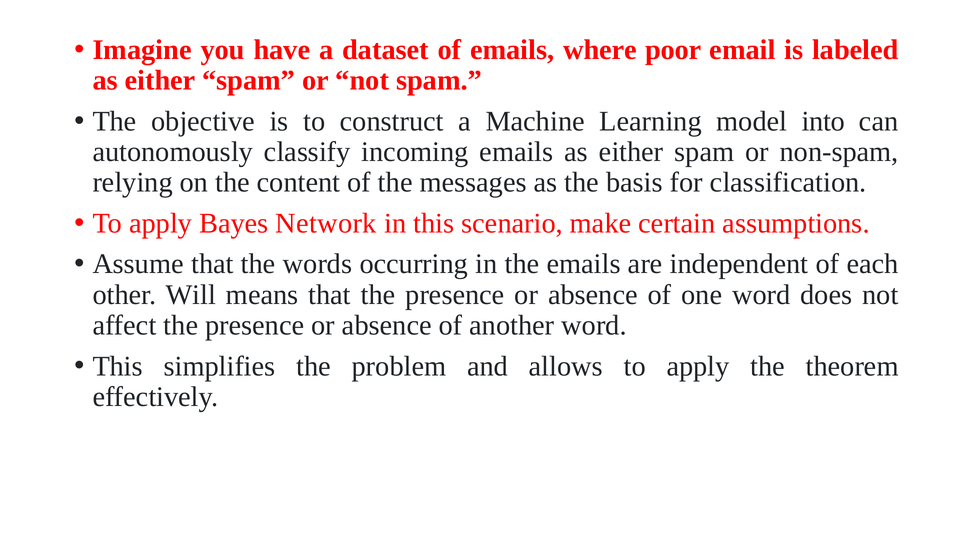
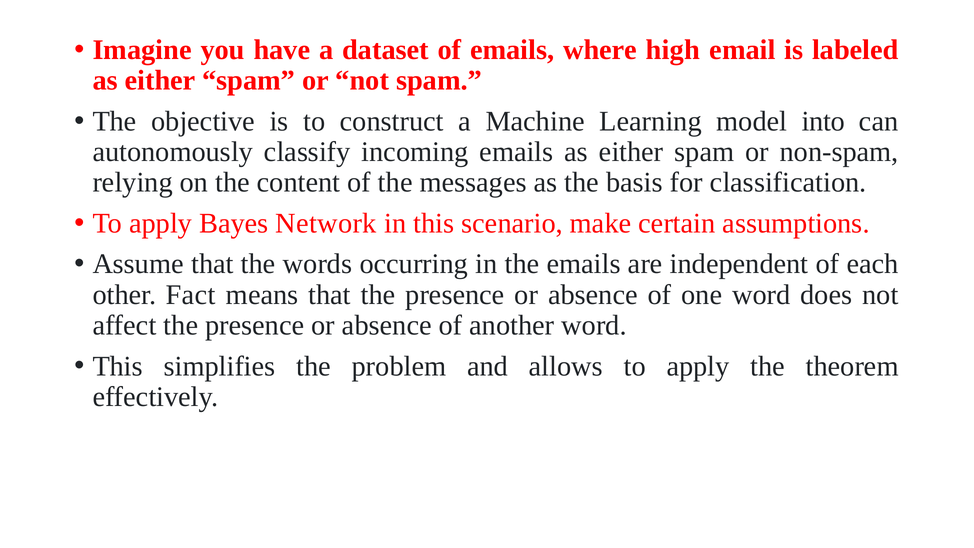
poor: poor -> high
Will: Will -> Fact
